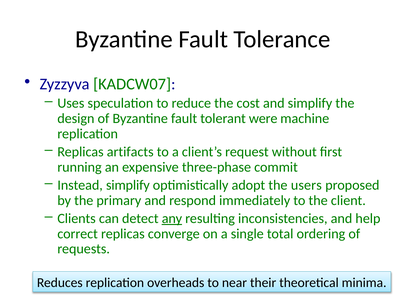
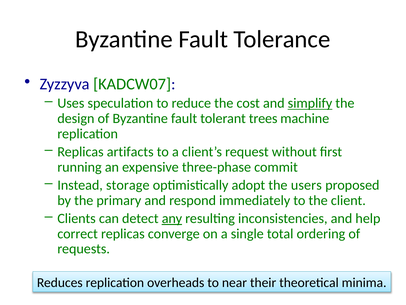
simplify at (310, 103) underline: none -> present
were: were -> trees
Instead simplify: simplify -> storage
